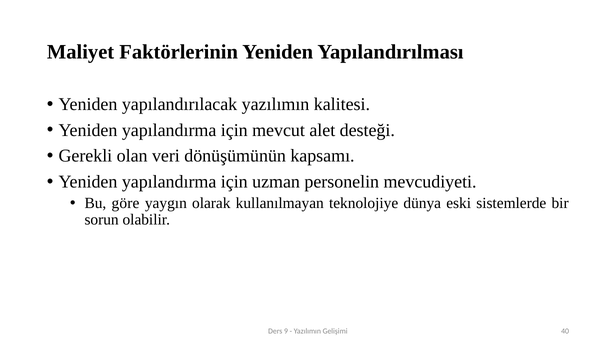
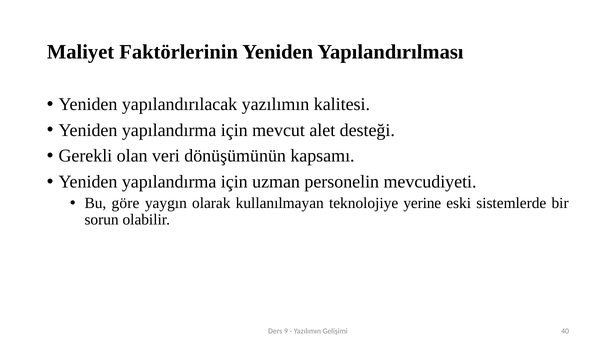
dünya: dünya -> yerine
